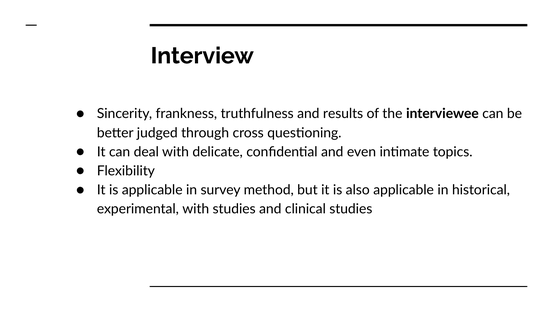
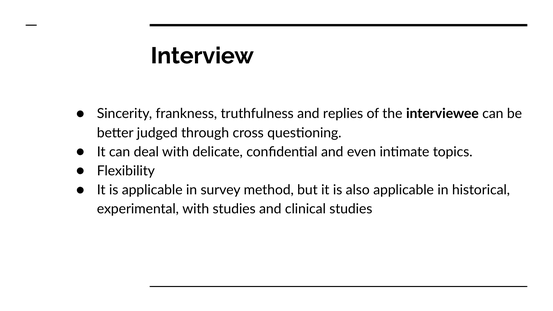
results: results -> replies
